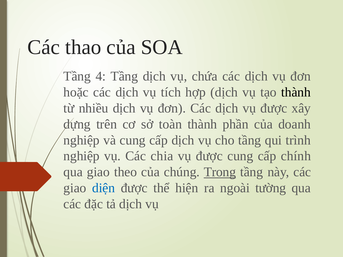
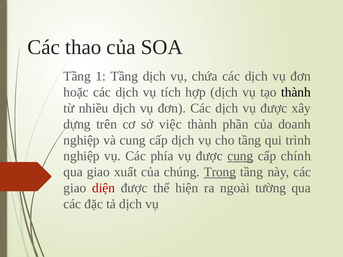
4: 4 -> 1
toàn: toàn -> việc
chia: chia -> phía
cung at (240, 156) underline: none -> present
theo: theo -> xuất
diện colour: blue -> red
